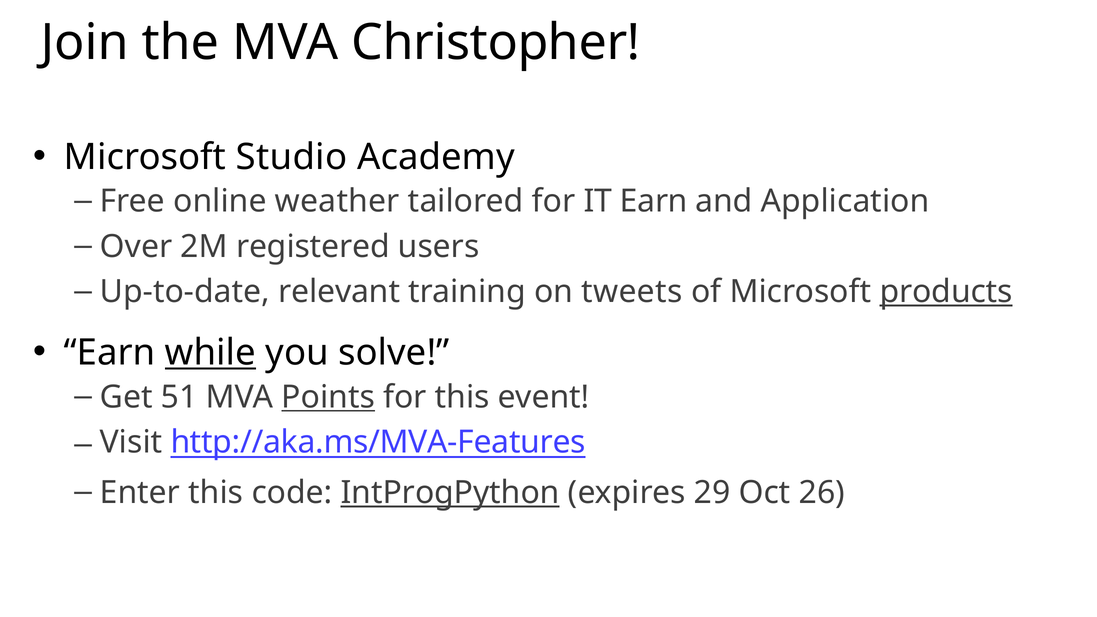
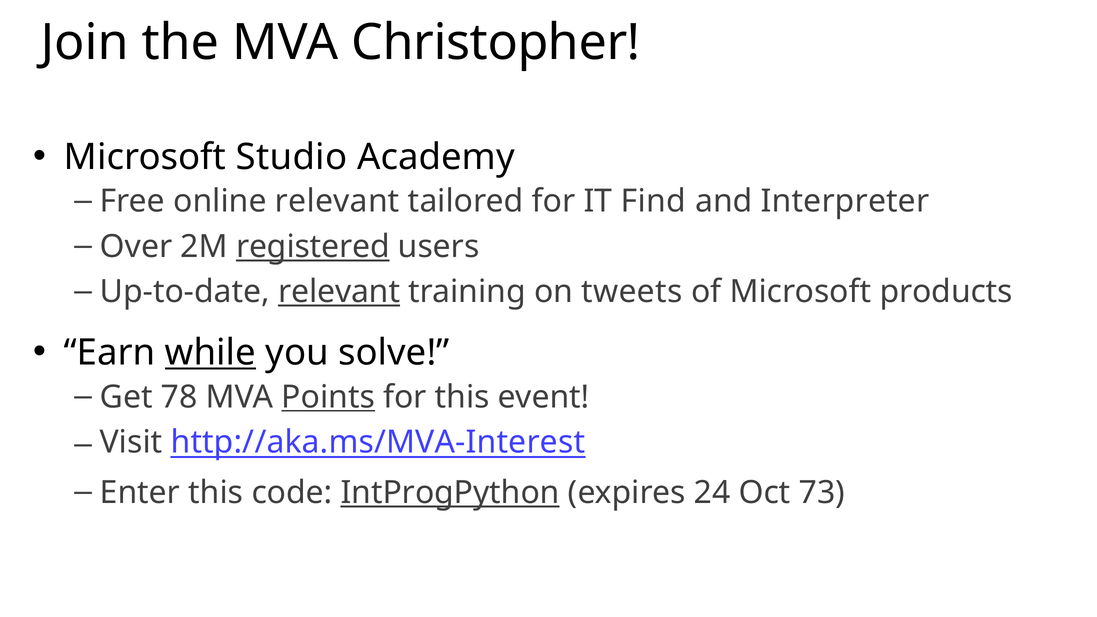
online weather: weather -> relevant
IT Earn: Earn -> Find
Application: Application -> Interpreter
registered underline: none -> present
relevant at (339, 292) underline: none -> present
products underline: present -> none
51: 51 -> 78
http://aka.ms/MVA-Features: http://aka.ms/MVA-Features -> http://aka.ms/MVA-Interest
29: 29 -> 24
26: 26 -> 73
